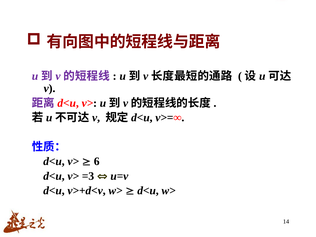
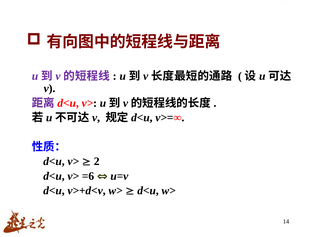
6: 6 -> 2
=3: =3 -> =6
